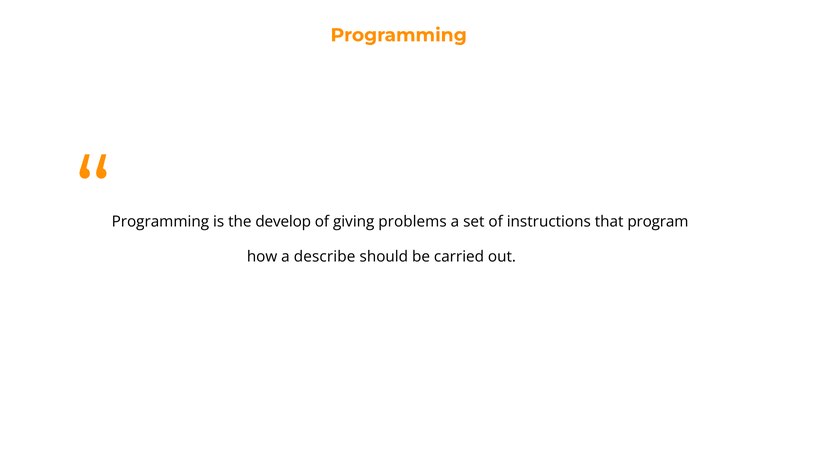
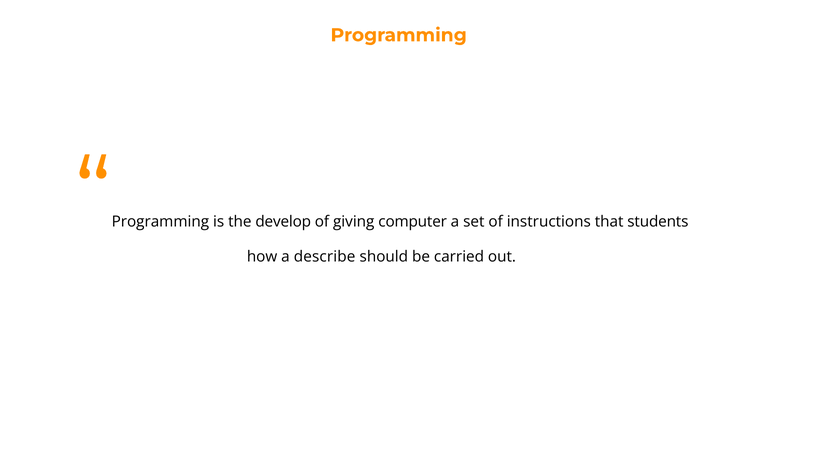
problems: problems -> computer
program: program -> students
